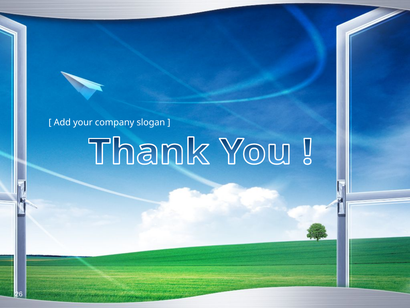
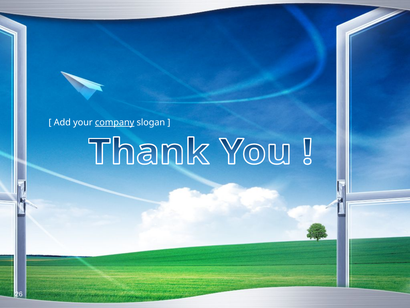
company underline: none -> present
